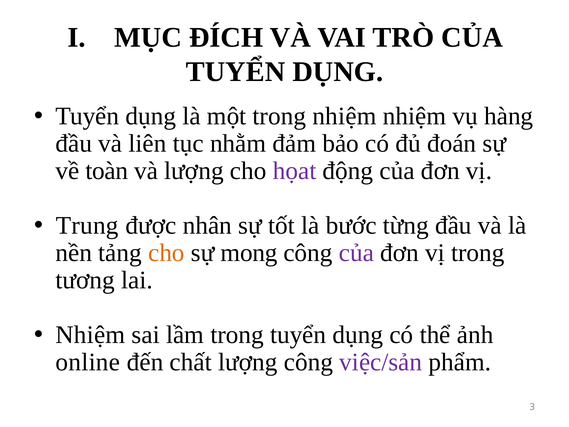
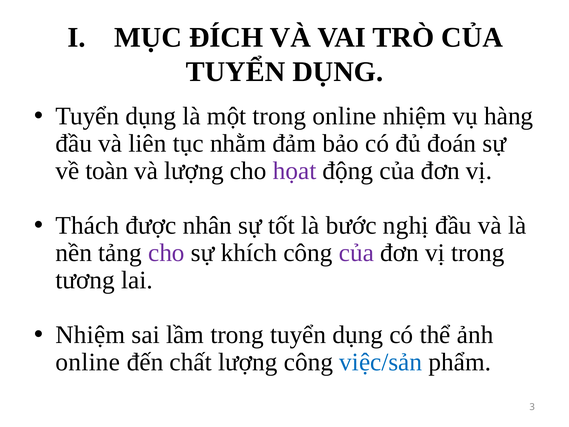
trong nhiệm: nhiệm -> online
Trung: Trung -> Thách
từng: từng -> nghị
cho at (166, 253) colour: orange -> purple
mong: mong -> khích
việc/sản colour: purple -> blue
